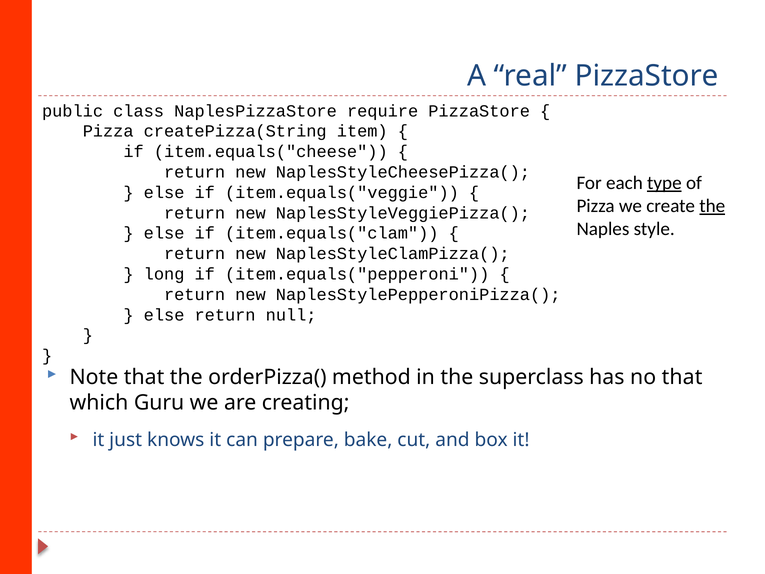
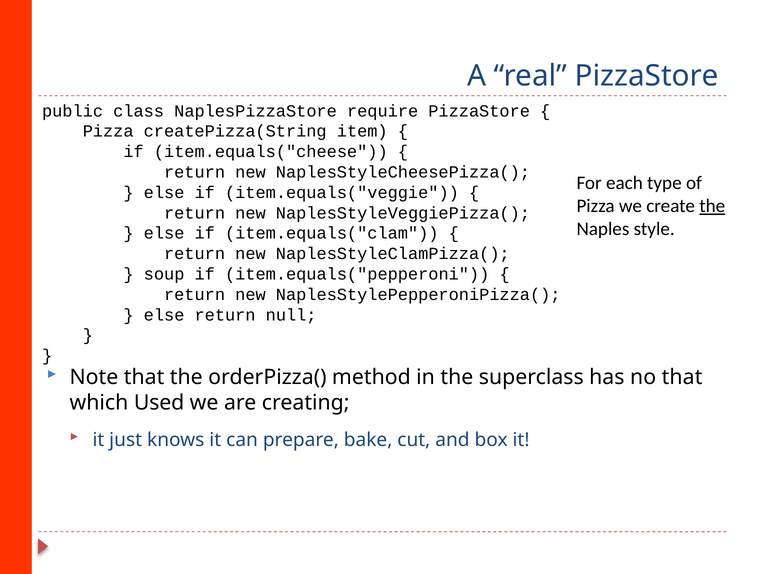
type underline: present -> none
long: long -> soup
Guru: Guru -> Used
